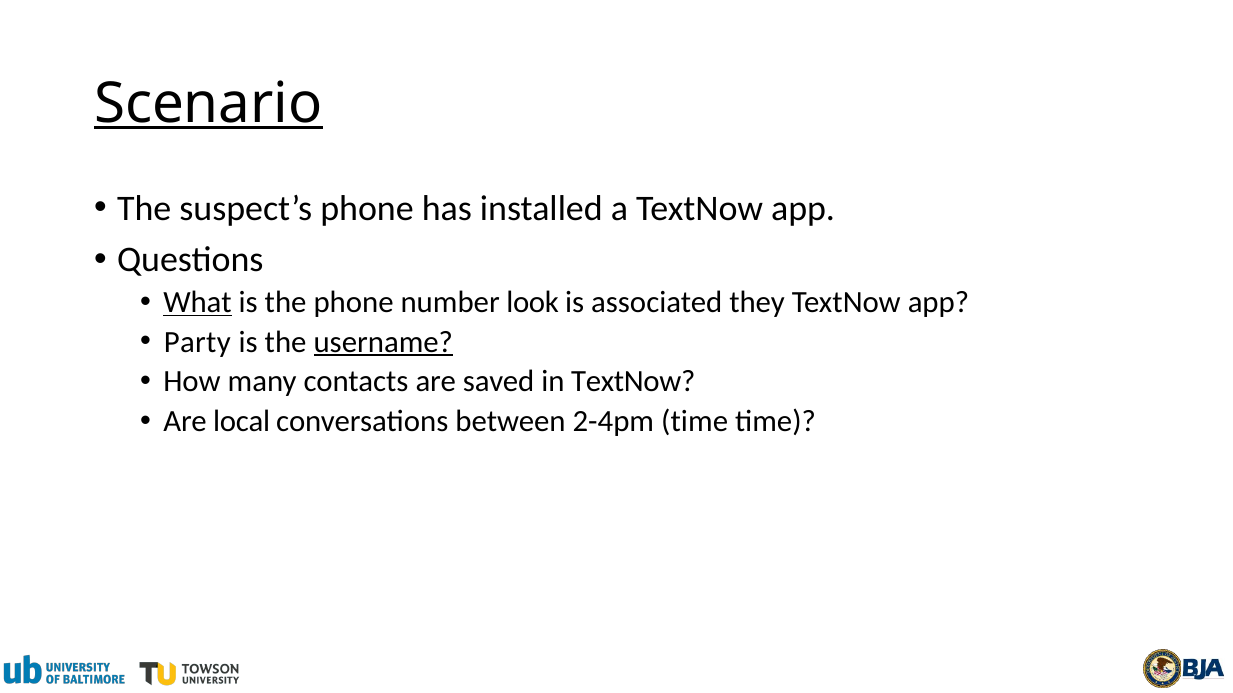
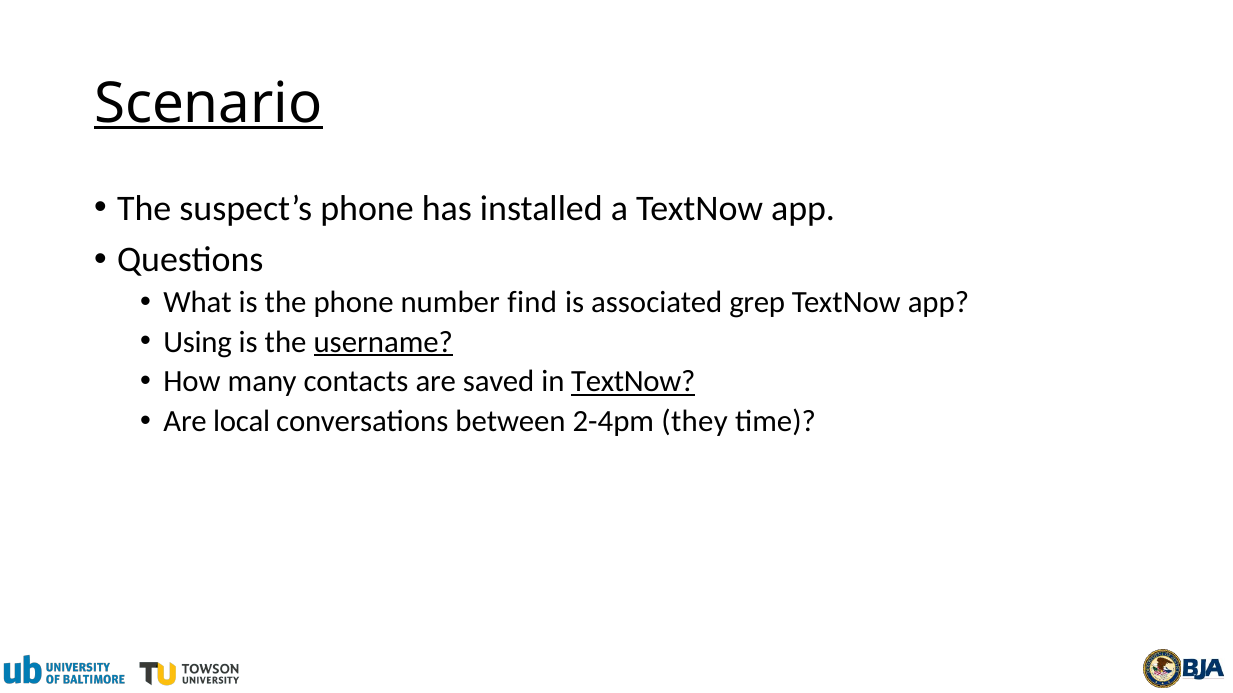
What underline: present -> none
look: look -> find
they: they -> grep
Party: Party -> Using
TextNow at (633, 382) underline: none -> present
2-4pm time: time -> they
